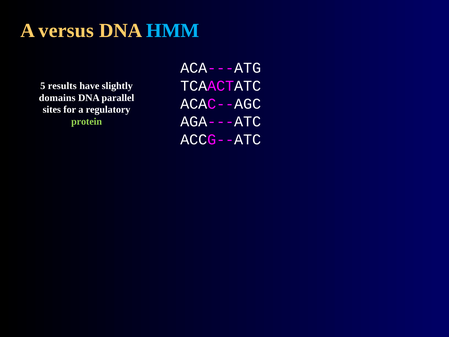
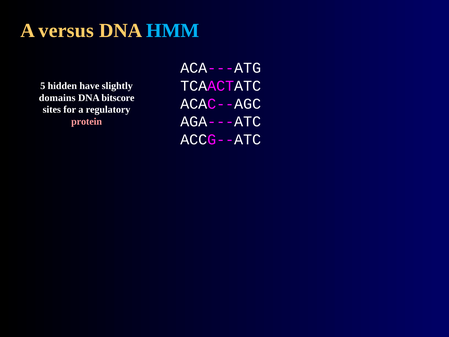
results: results -> hidden
parallel: parallel -> bitscore
protein colour: light green -> pink
